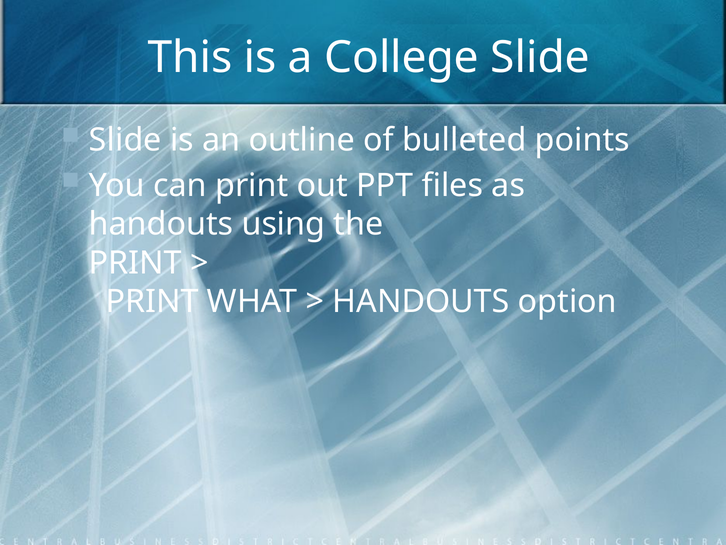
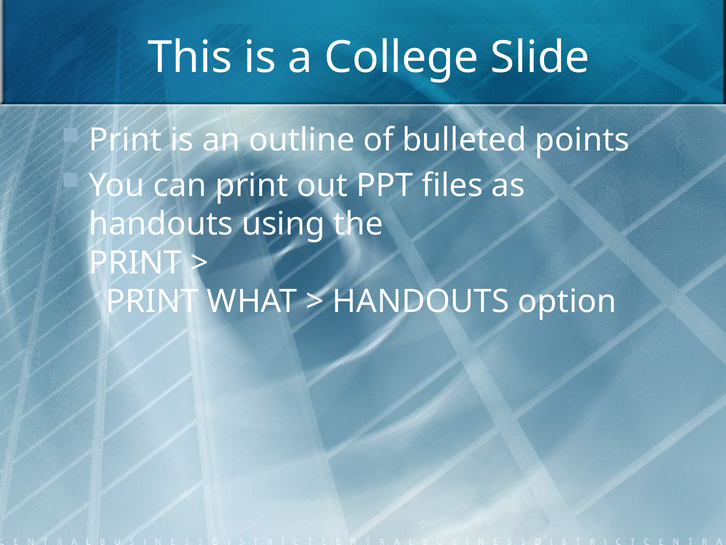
Slide at (125, 140): Slide -> Print
